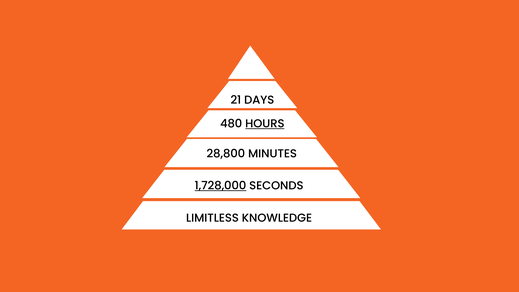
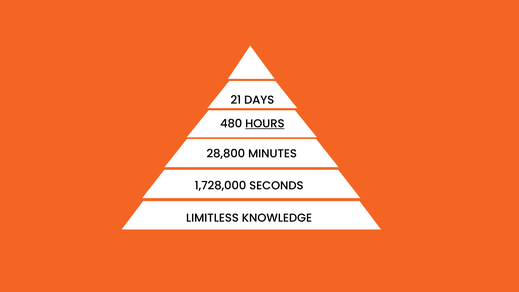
1,728,000 underline: present -> none
